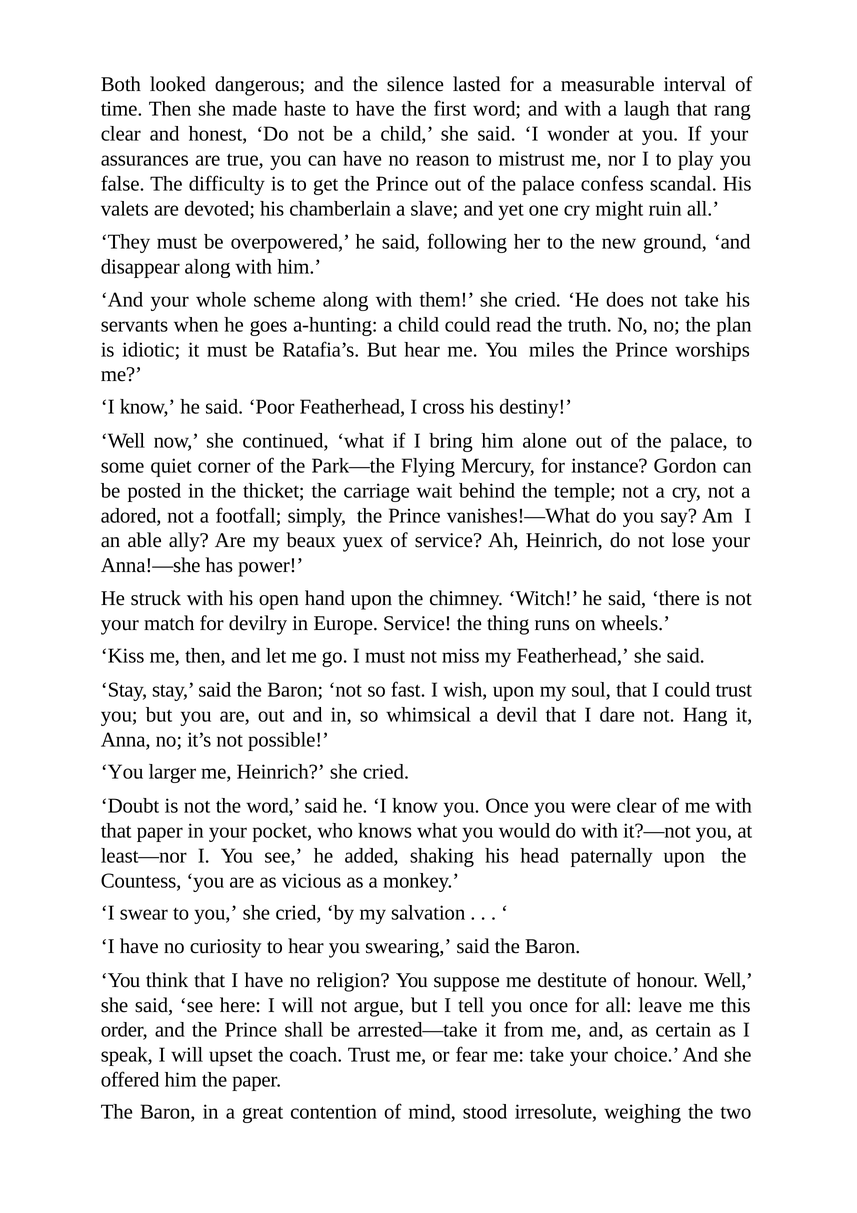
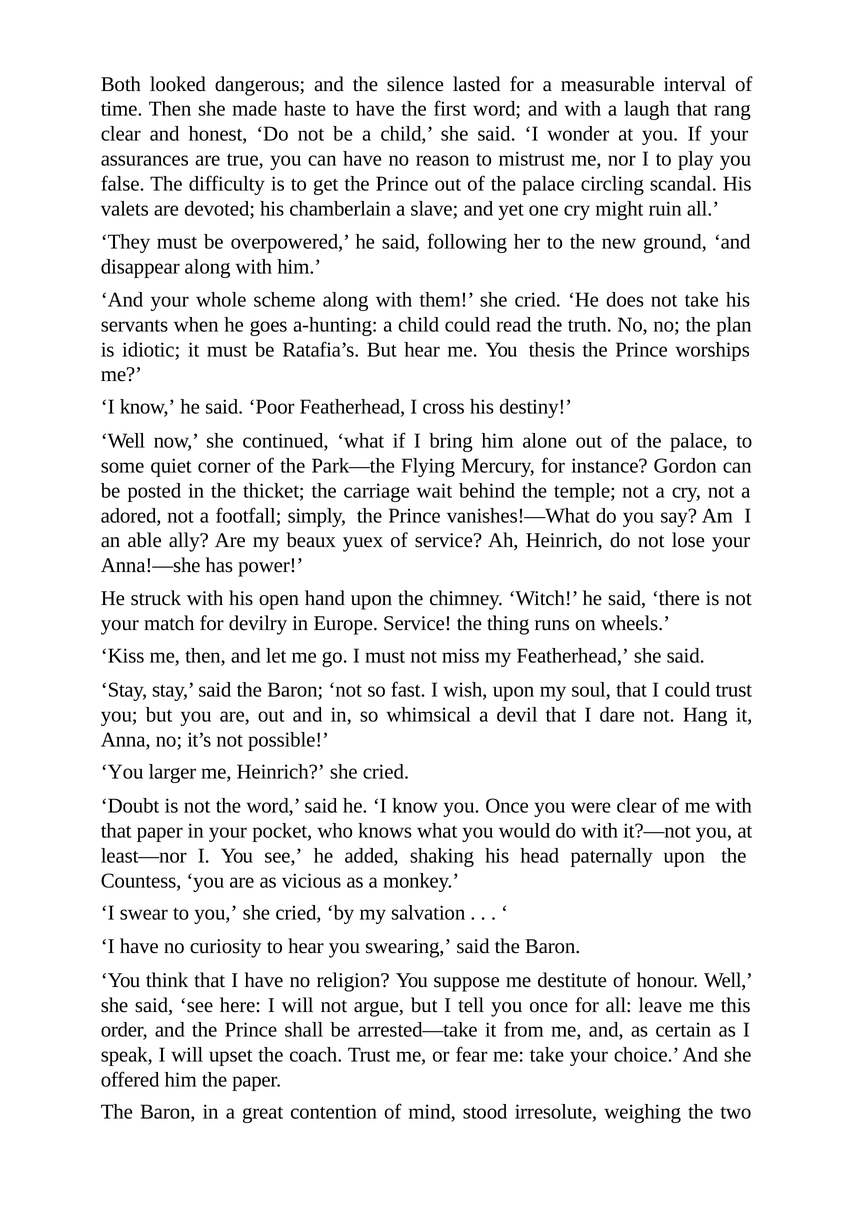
confess: confess -> circling
miles: miles -> thesis
